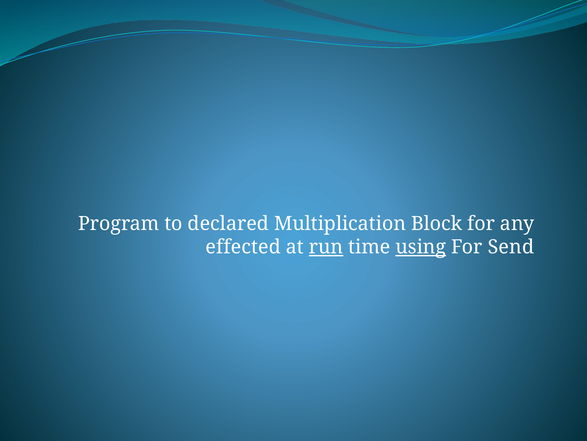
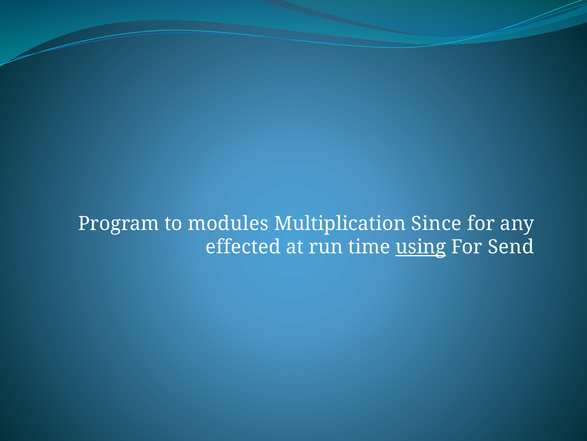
declared: declared -> modules
Block: Block -> Since
run underline: present -> none
